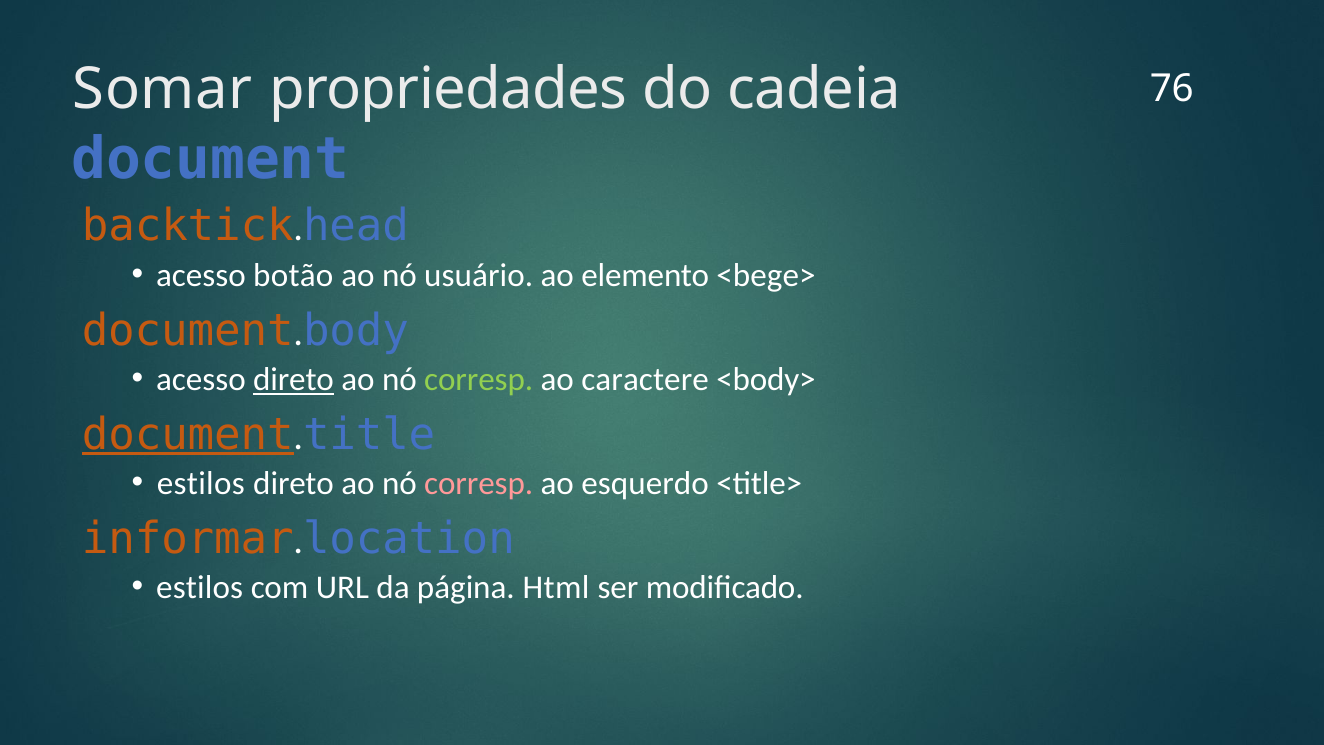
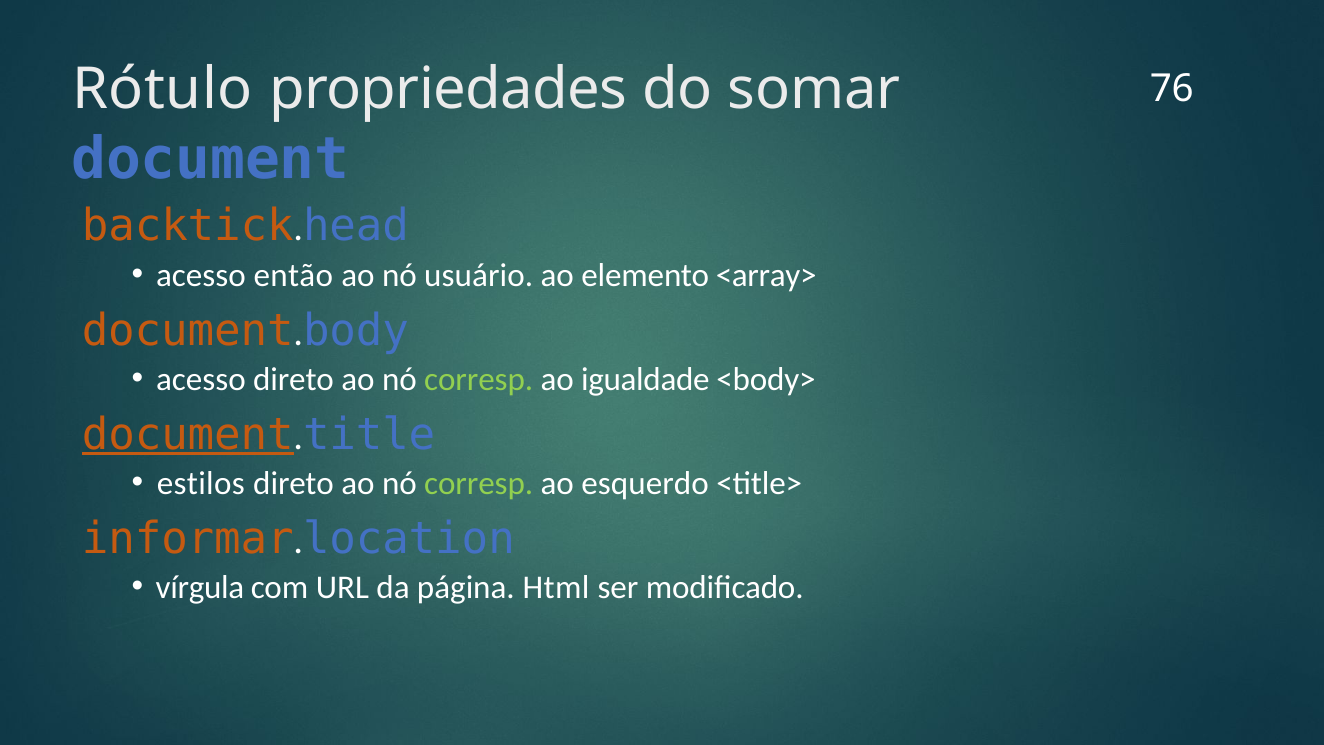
Somar: Somar -> Rótulo
cadeia: cadeia -> somar
botão: botão -> então
<bege>: <bege> -> <array>
direto at (294, 379) underline: present -> none
caractere: caractere -> igualdade
corresp at (479, 484) colour: pink -> light green
estilos at (200, 588): estilos -> vírgula
